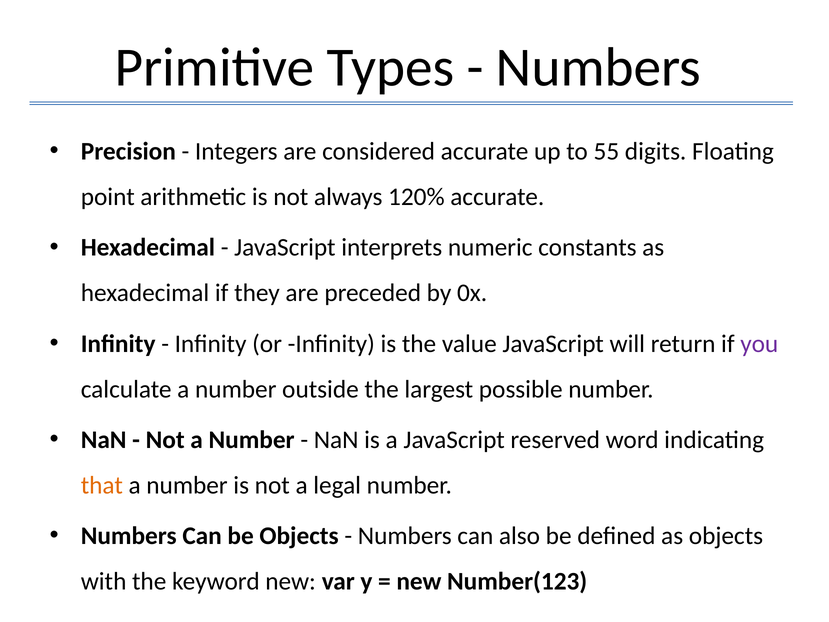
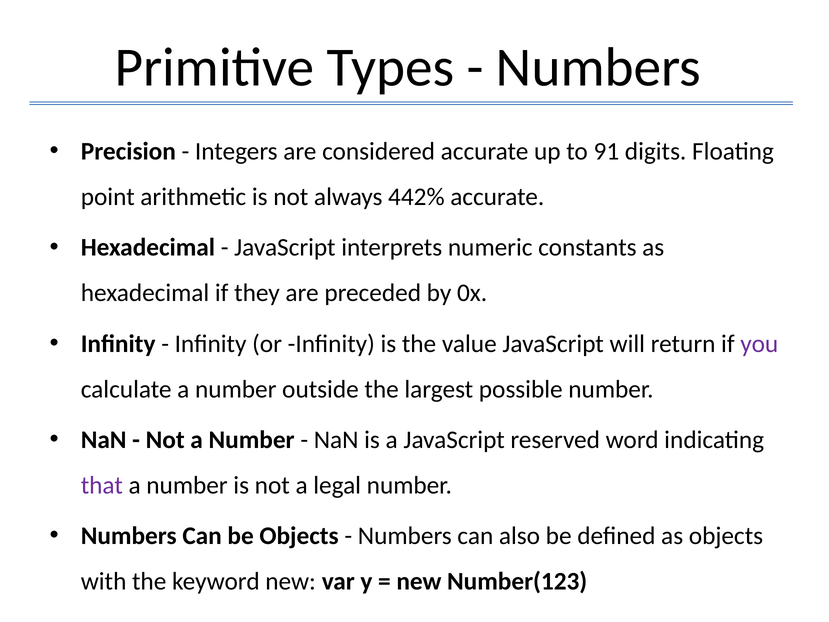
55: 55 -> 91
120%: 120% -> 442%
that colour: orange -> purple
